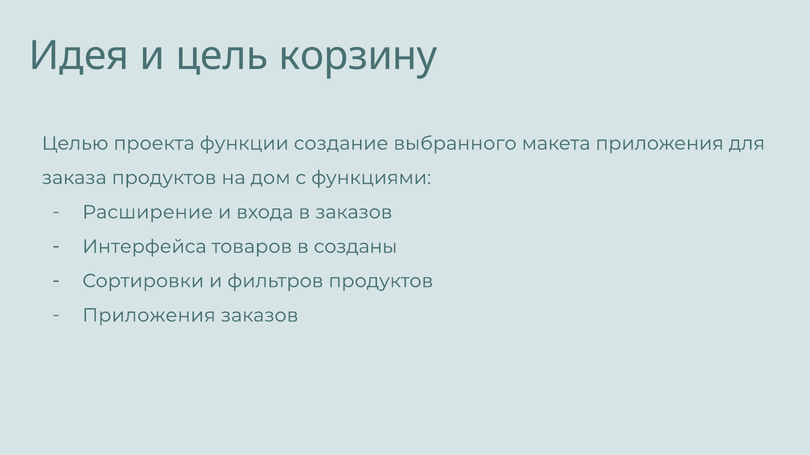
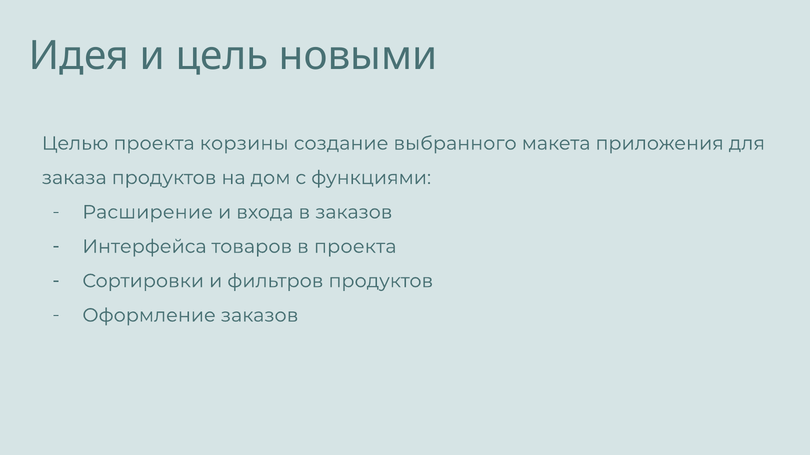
корзину: корзину -> новыми
функции: функции -> корзины
в созданы: созданы -> проекта
Приложения at (149, 316): Приложения -> Оформление
